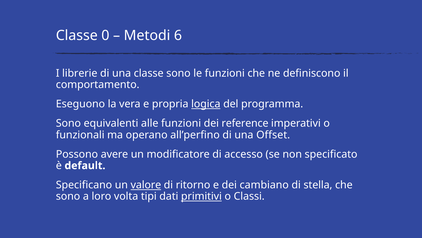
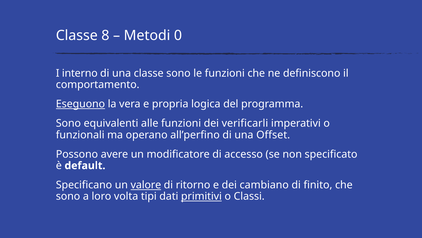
0: 0 -> 8
6: 6 -> 0
librerie: librerie -> interno
Eseguono underline: none -> present
logica underline: present -> none
reference: reference -> verificarli
stella: stella -> finito
